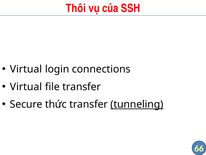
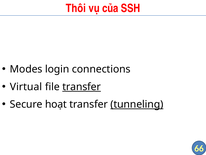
Virtual at (26, 69): Virtual -> Modes
transfer at (82, 87) underline: none -> present
thức: thức -> hoạt
